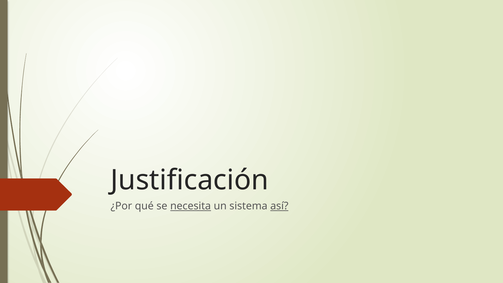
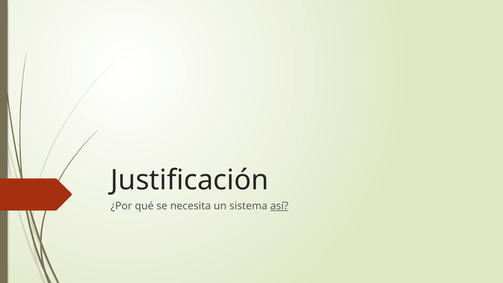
necesita underline: present -> none
